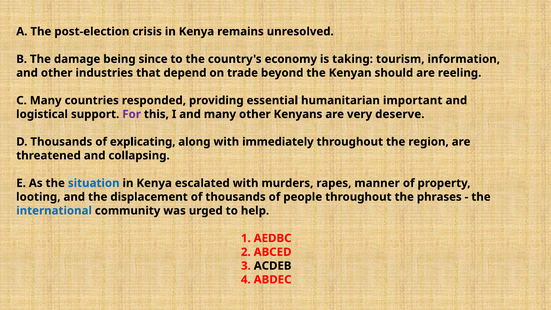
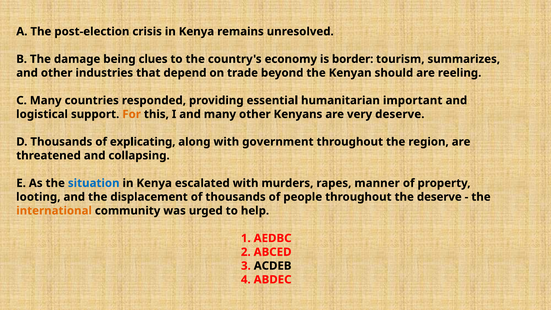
since: since -> clues
taking: taking -> border
information: information -> summarizes
For colour: purple -> orange
immediately: immediately -> government
the phrases: phrases -> deserve
international colour: blue -> orange
